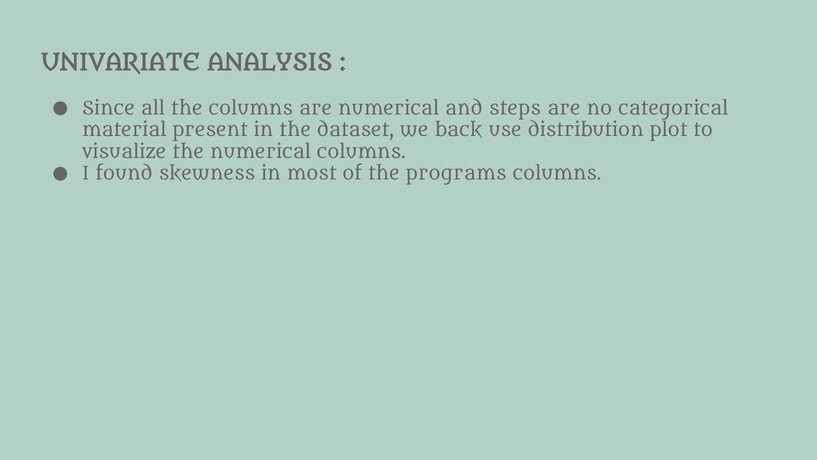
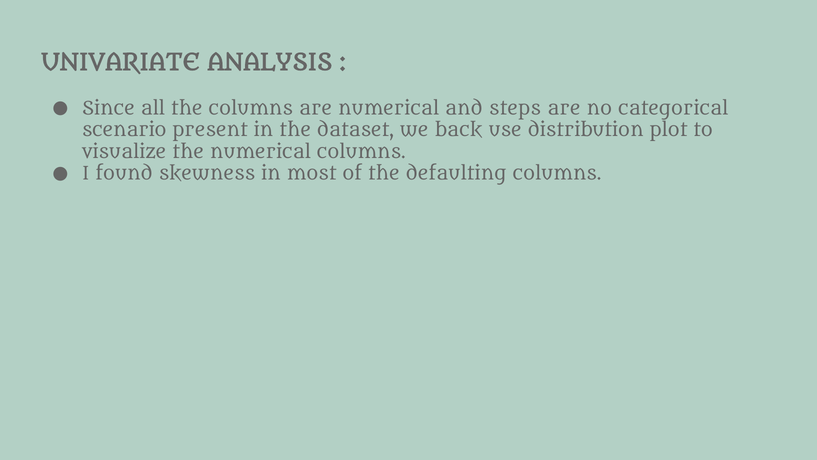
material: material -> scenario
programs: programs -> defaulting
